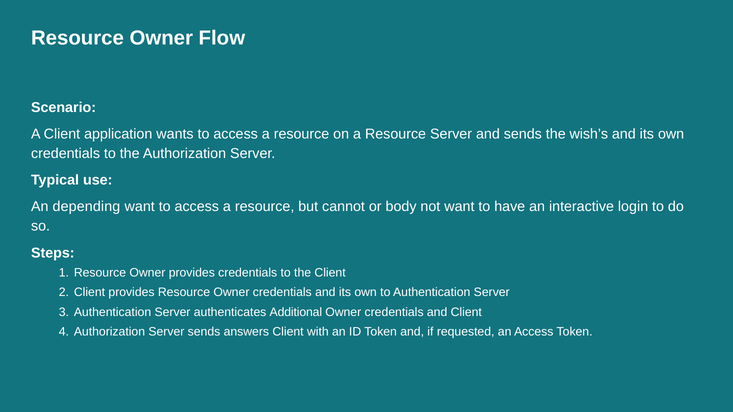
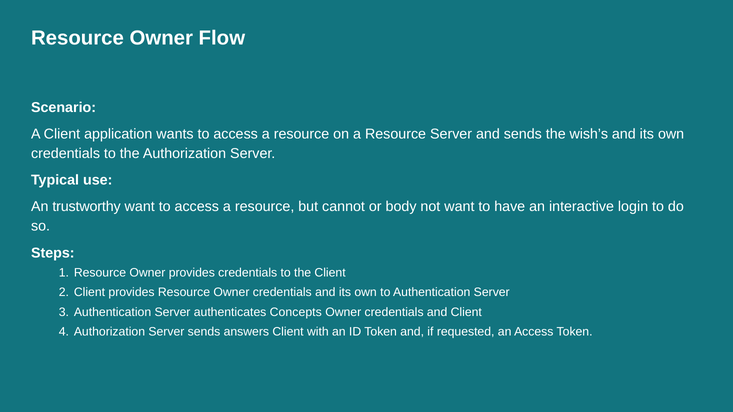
depending: depending -> trustworthy
Additional: Additional -> Concepts
